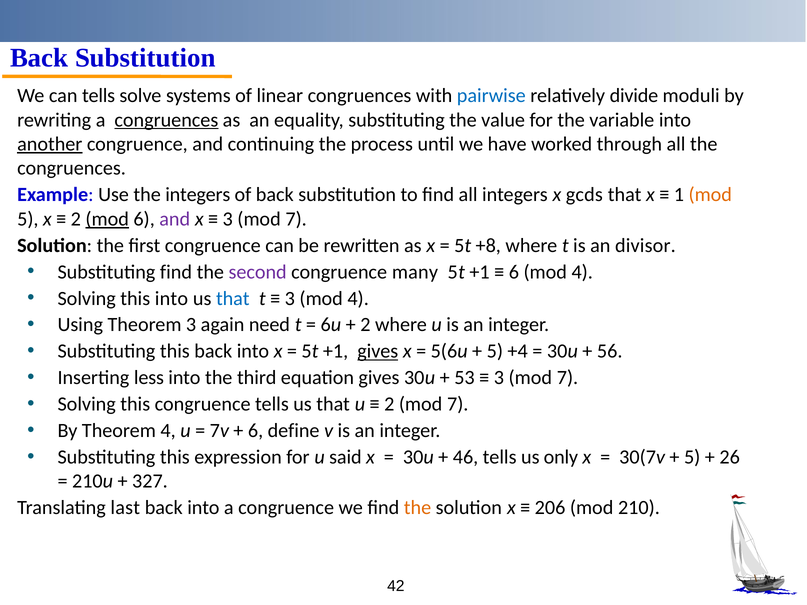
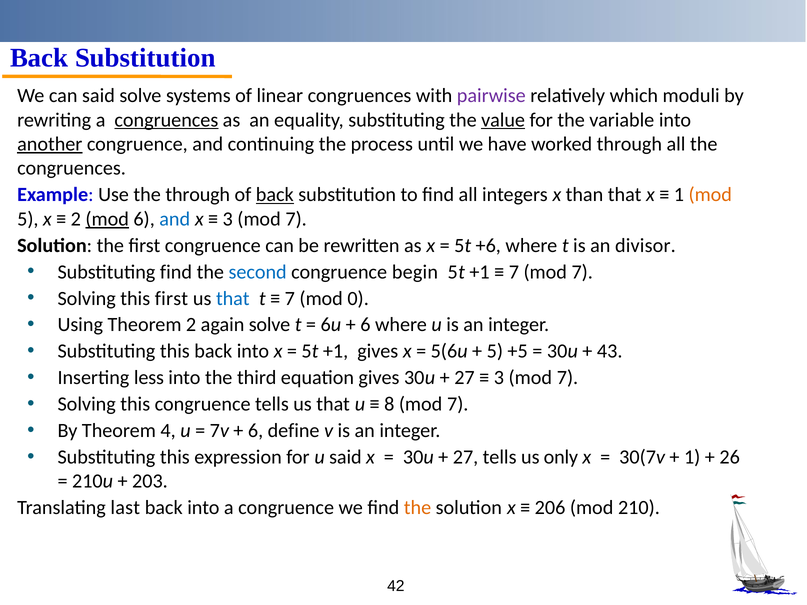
can tells: tells -> said
pairwise colour: blue -> purple
divide: divide -> which
value underline: none -> present
the integers: integers -> through
back at (275, 195) underline: none -> present
gcds: gcds -> than
and at (175, 219) colour: purple -> blue
+8: +8 -> +6
second colour: purple -> blue
many: many -> begin
6 at (514, 272): 6 -> 7
4 at (582, 272): 4 -> 7
this into: into -> first
3 at (290, 298): 3 -> 7
4 at (358, 298): 4 -> 0
Theorem 3: 3 -> 2
again need: need -> solve
2 at (365, 325): 2 -> 6
gives at (378, 351) underline: present -> none
+4: +4 -> +5
56: 56 -> 43
53 at (464, 378): 53 -> 27
2 at (389, 404): 2 -> 8
46 at (466, 457): 46 -> 27
5 at (692, 457): 5 -> 1
327: 327 -> 203
